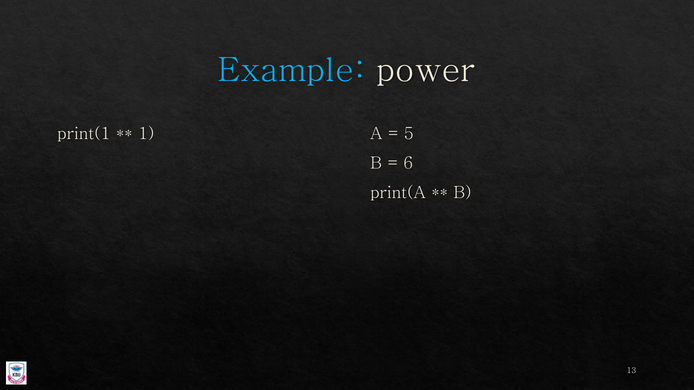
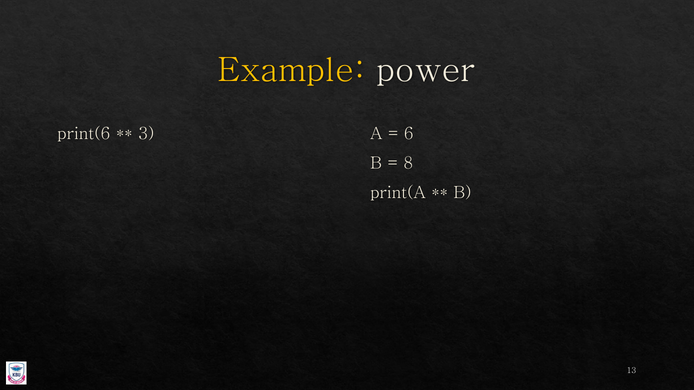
Example colour: light blue -> yellow
print(1: print(1 -> print(6
1: 1 -> 3
5: 5 -> 6
6: 6 -> 8
